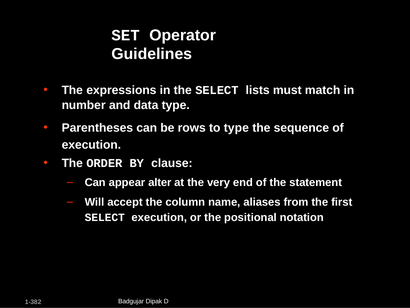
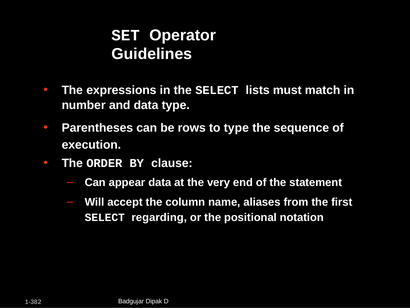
appear alter: alter -> data
SELECT execution: execution -> regarding
